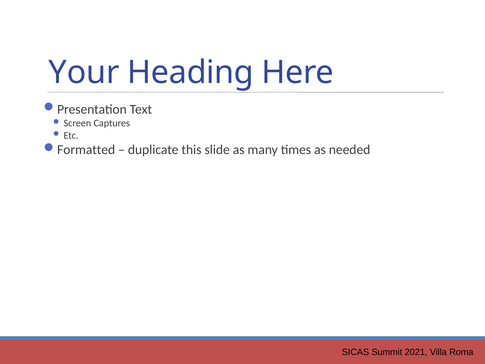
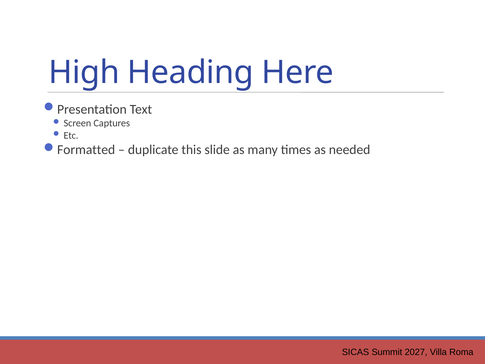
Your: Your -> High
2021: 2021 -> 2027
